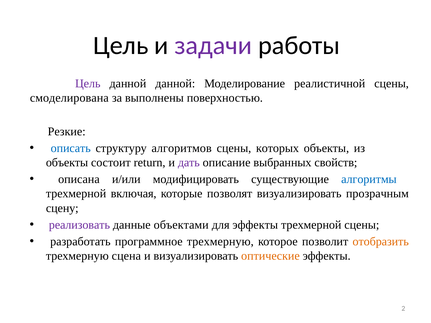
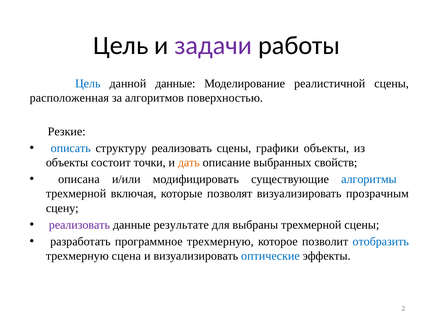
Цель at (88, 84) colour: purple -> blue
данной данной: данной -> данные
смоделирована: смоделирована -> расположенная
выполнены: выполнены -> алгоритмов
структуру алгоритмов: алгоритмов -> реализовать
которых: которых -> графики
return: return -> точки
дать colour: purple -> orange
объектами: объектами -> результате
для эффекты: эффекты -> выбраны
отобразить colour: orange -> blue
оптические colour: orange -> blue
